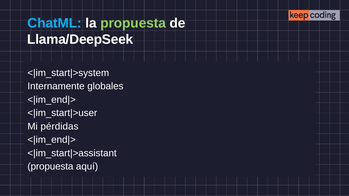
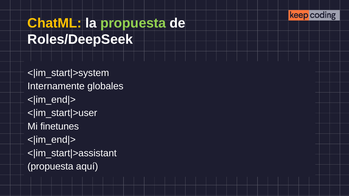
ChatML colour: light blue -> yellow
Llama/DeepSeek: Llama/DeepSeek -> Roles/DeepSeek
pérdidas: pérdidas -> finetunes
